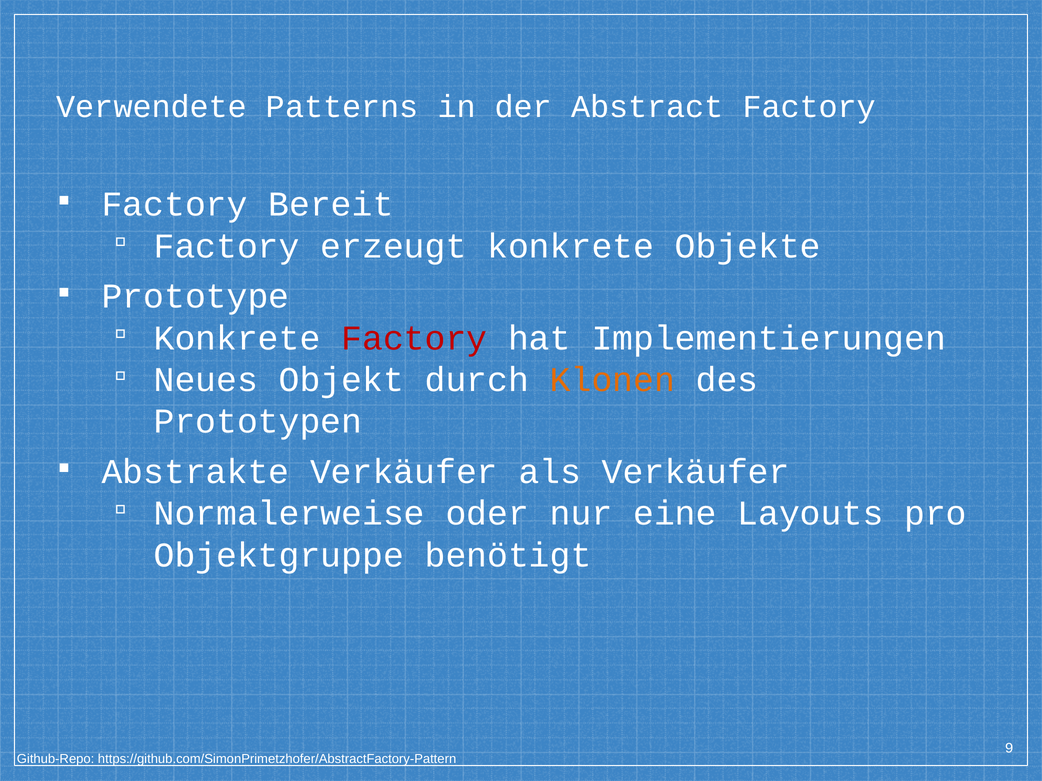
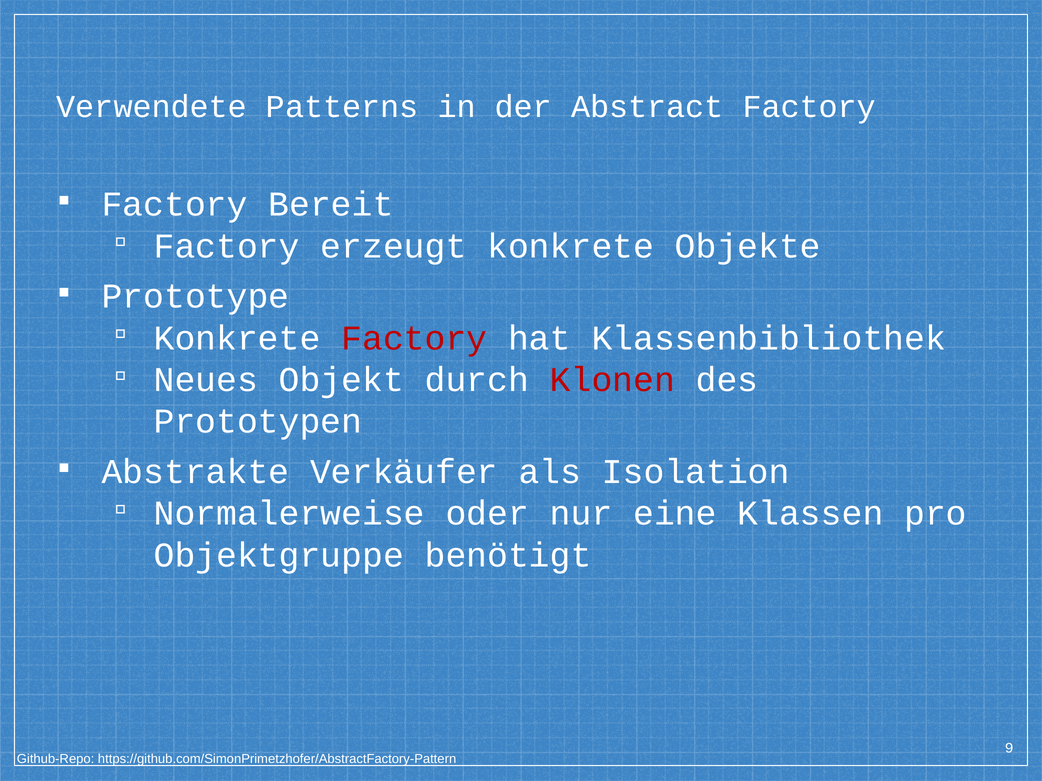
Implementierungen: Implementierungen -> Klassenbibliothek
Klonen colour: orange -> red
als Verkäufer: Verkäufer -> Isolation
Layouts: Layouts -> Klassen
